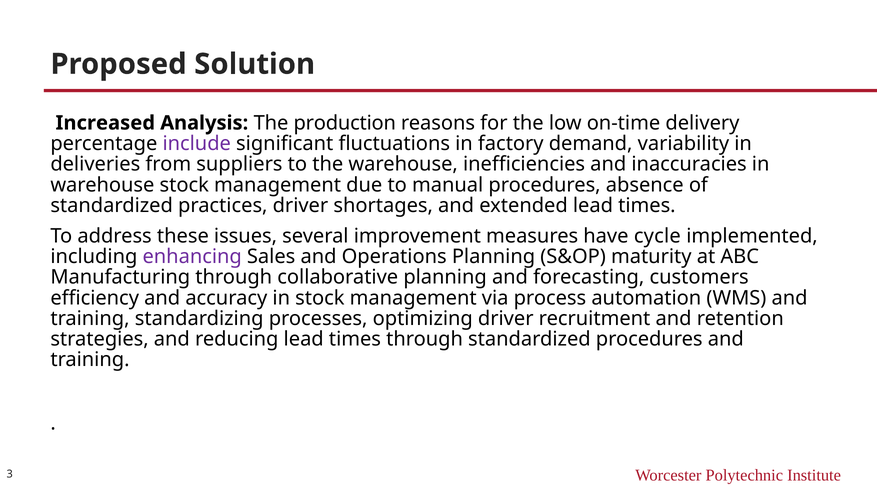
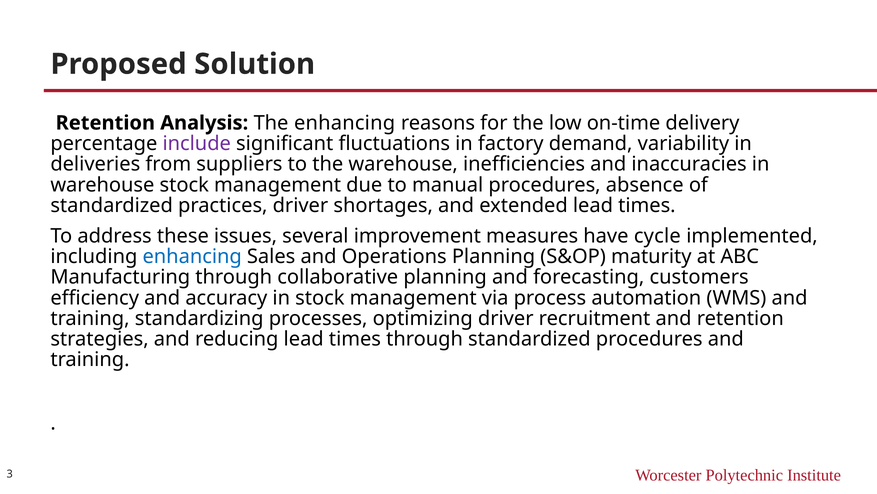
Increased at (105, 123): Increased -> Retention
The production: production -> enhancing
enhancing at (192, 256) colour: purple -> blue
